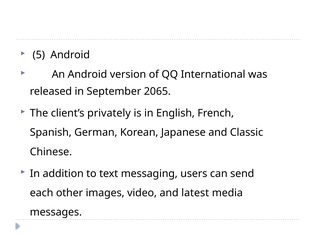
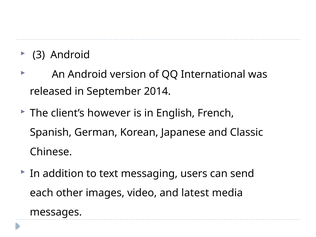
5: 5 -> 3
2065: 2065 -> 2014
privately: privately -> however
